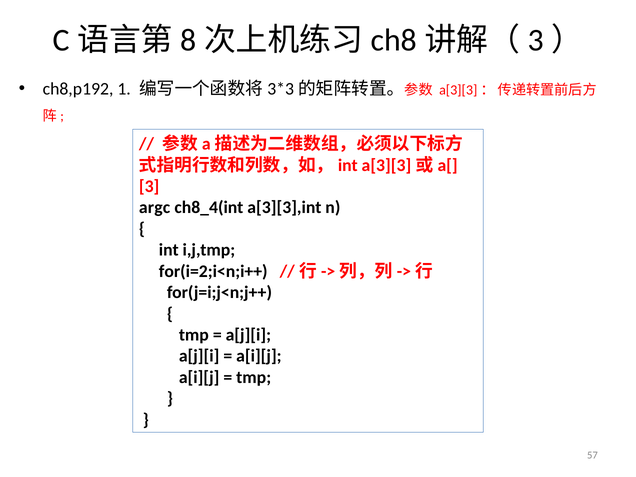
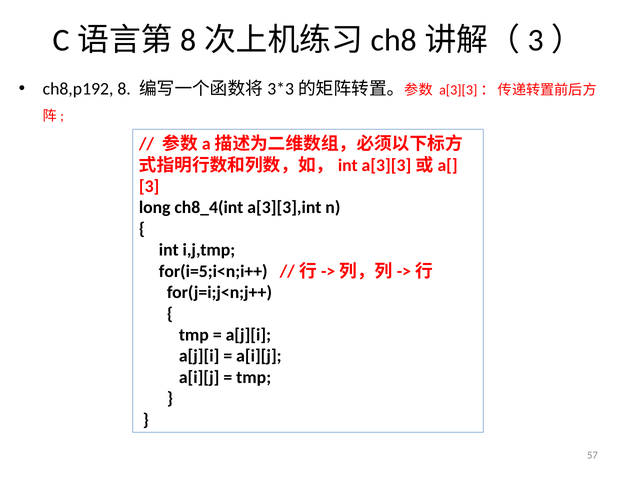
1: 1 -> 8
argc: argc -> long
for(i=2;i<n;i++: for(i=2;i<n;i++ -> for(i=5;i<n;i++
